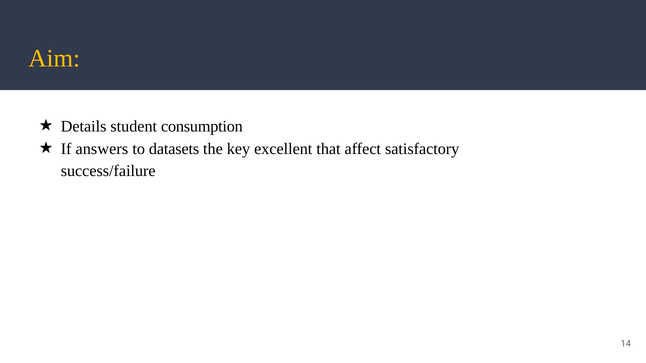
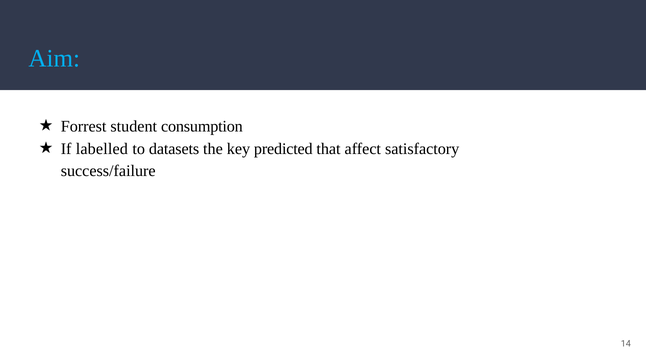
Aim colour: yellow -> light blue
Details: Details -> Forrest
answers: answers -> labelled
excellent: excellent -> predicted
